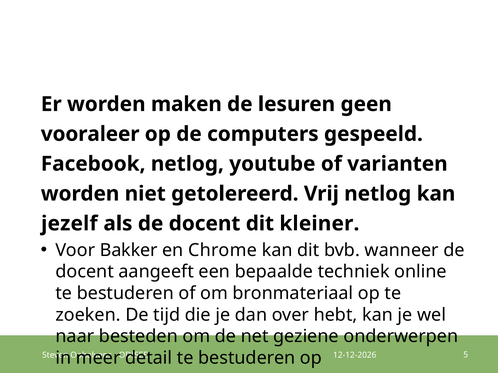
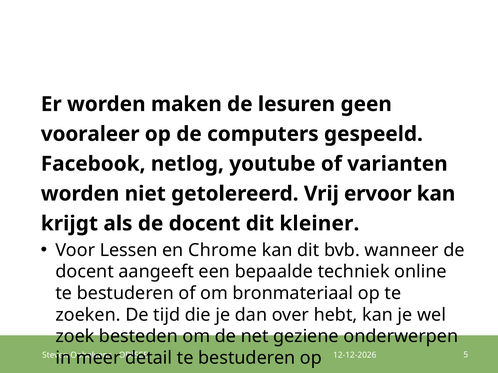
Vrij netlog: netlog -> ervoor
jezelf: jezelf -> krijgt
Bakker: Bakker -> Lessen
naar: naar -> zoek
